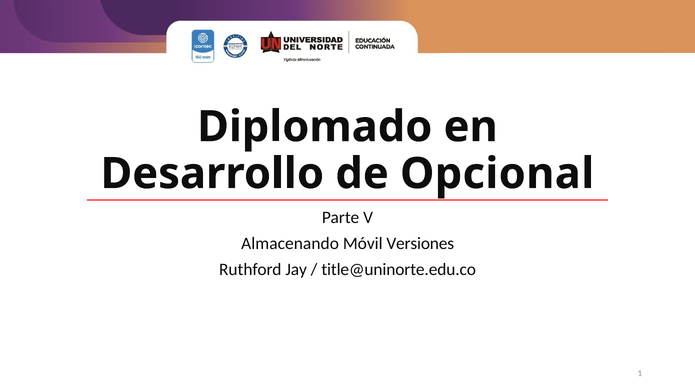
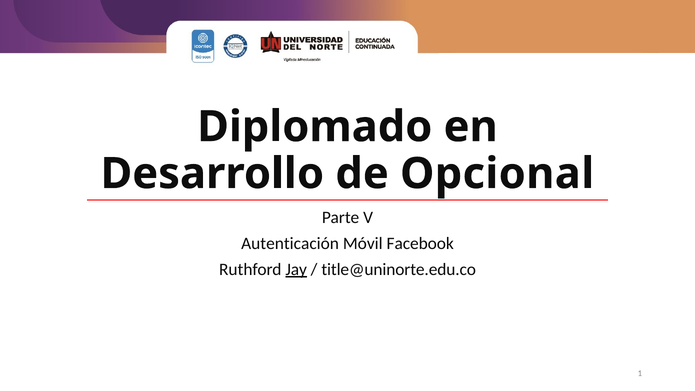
Almacenando: Almacenando -> Autenticación
Versiones: Versiones -> Facebook
Jay underline: none -> present
